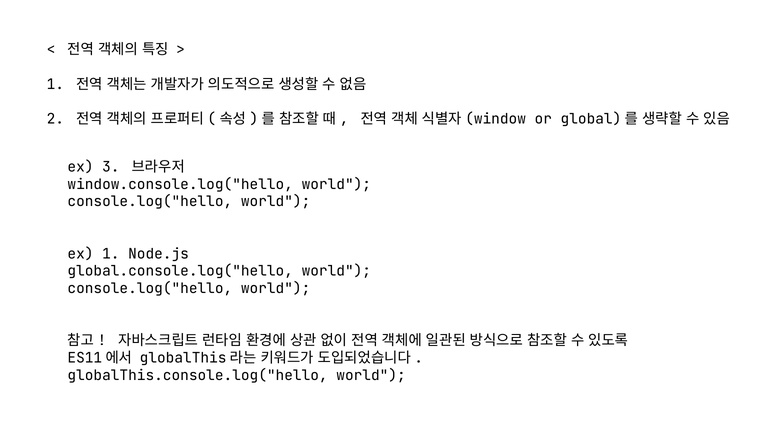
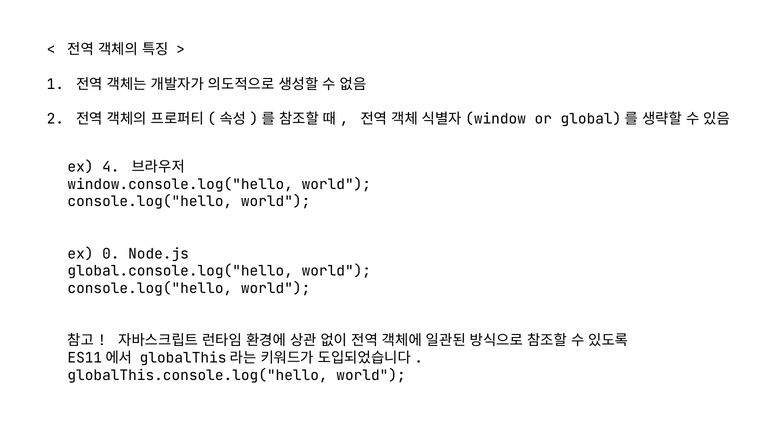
3: 3 -> 4
ex 1: 1 -> 0
